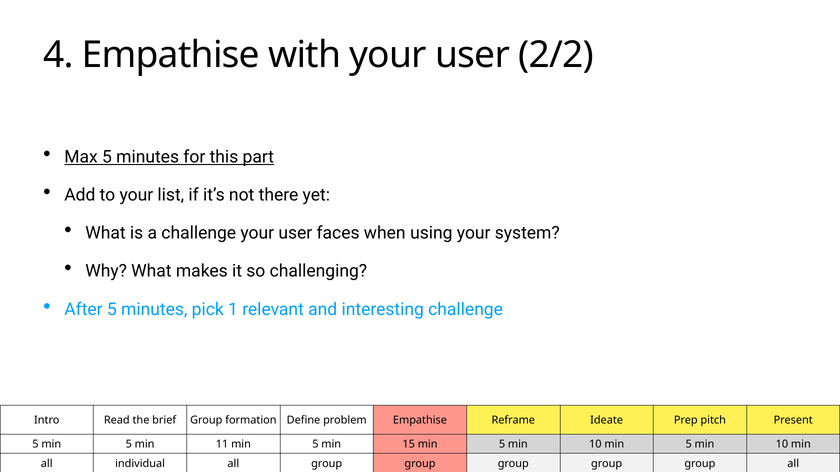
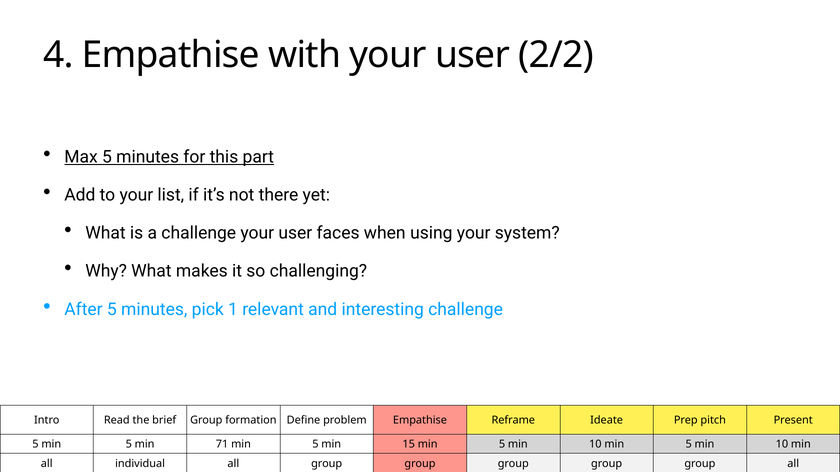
11: 11 -> 71
